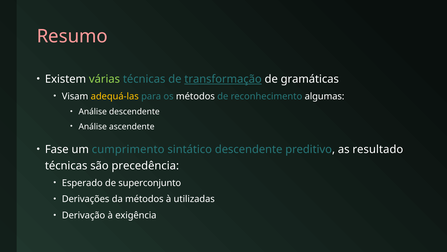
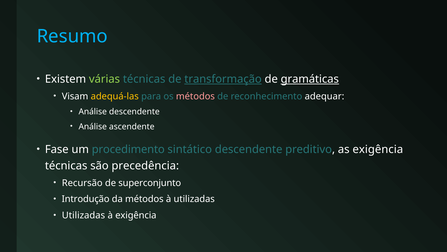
Resumo colour: pink -> light blue
gramáticas underline: none -> present
métodos at (195, 96) colour: white -> pink
algumas: algumas -> adequar
cumprimento: cumprimento -> procedimento
as resultado: resultado -> exigência
Esperado: Esperado -> Recursão
Derivações: Derivações -> Introdução
Derivação at (84, 215): Derivação -> Utilizadas
